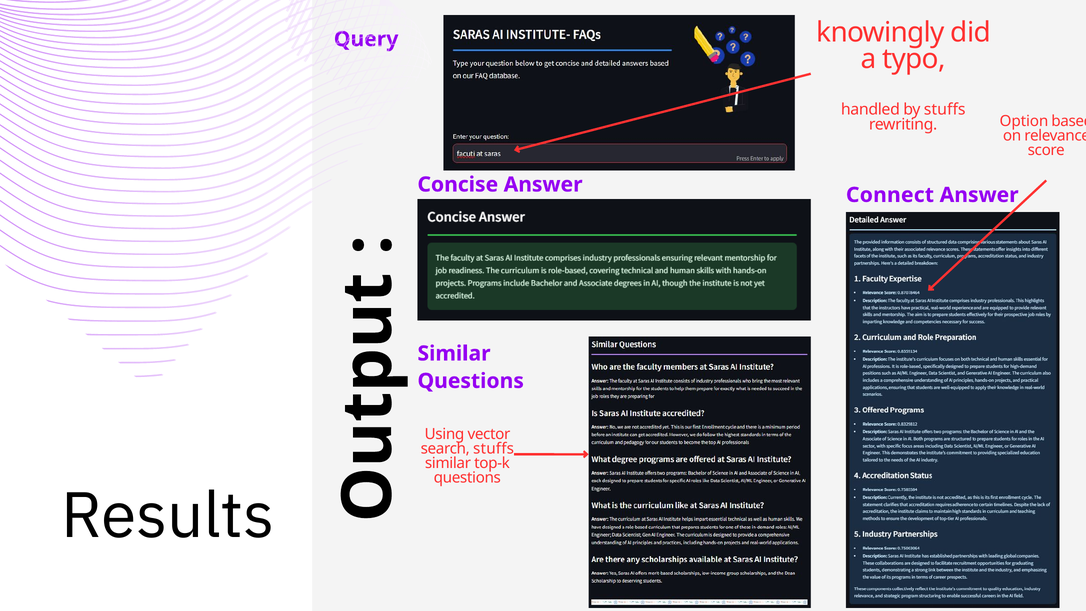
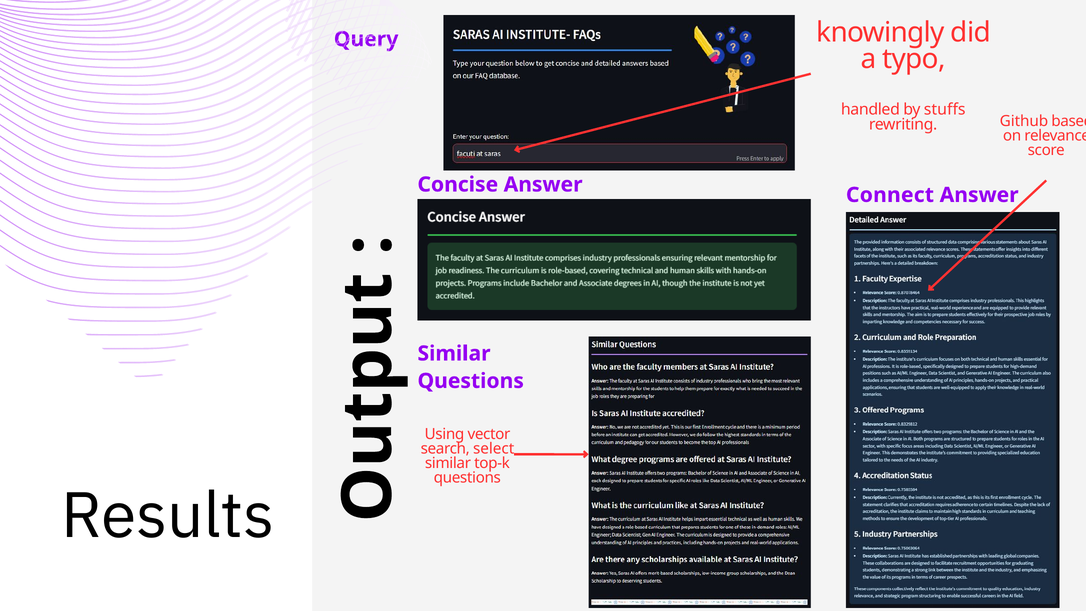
Option: Option -> Github
search stuffs: stuffs -> select
